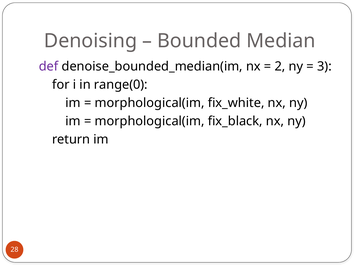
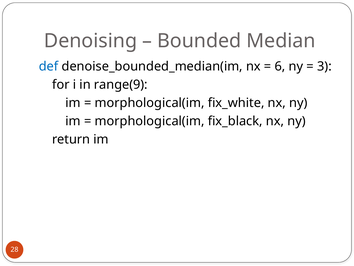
def colour: purple -> blue
2: 2 -> 6
range(0: range(0 -> range(9
